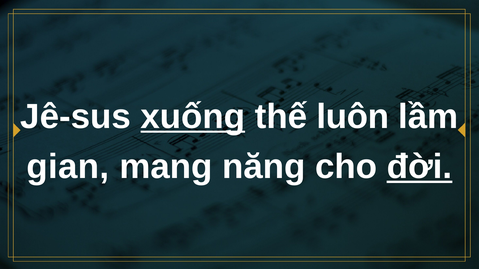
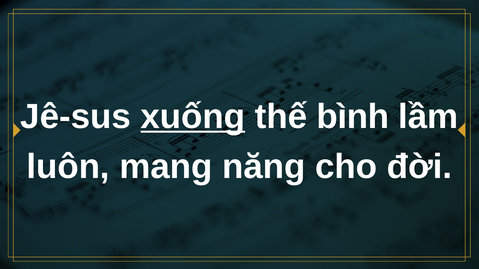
luôn: luôn -> bình
gian: gian -> luôn
đời underline: present -> none
